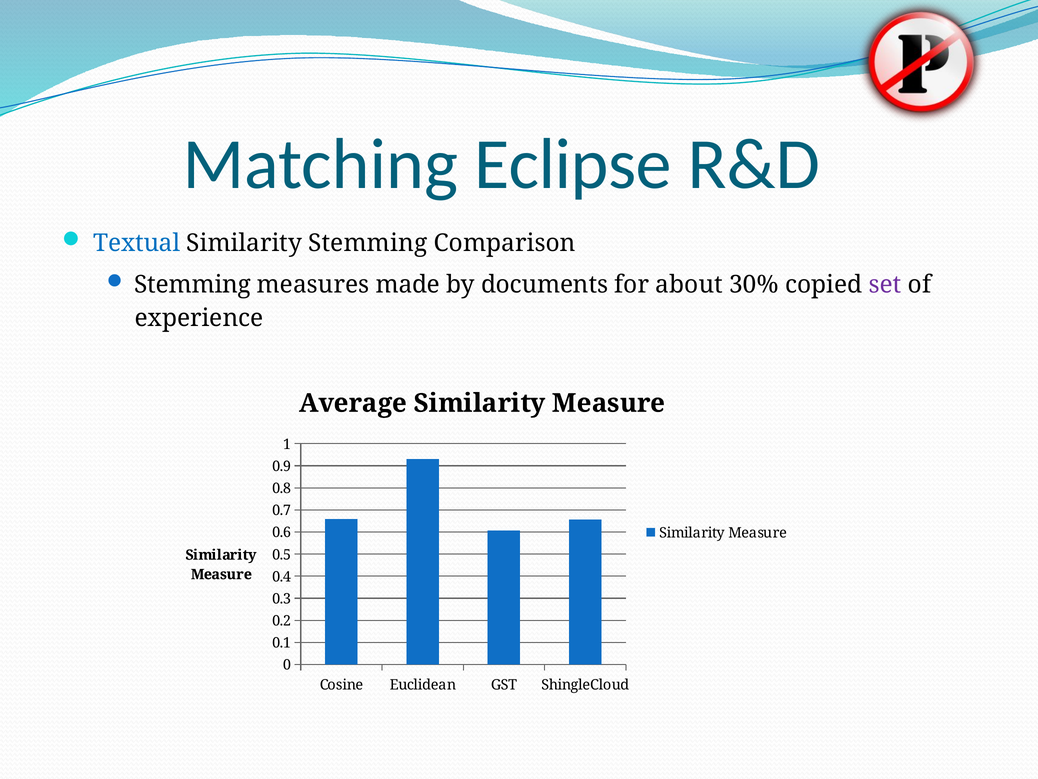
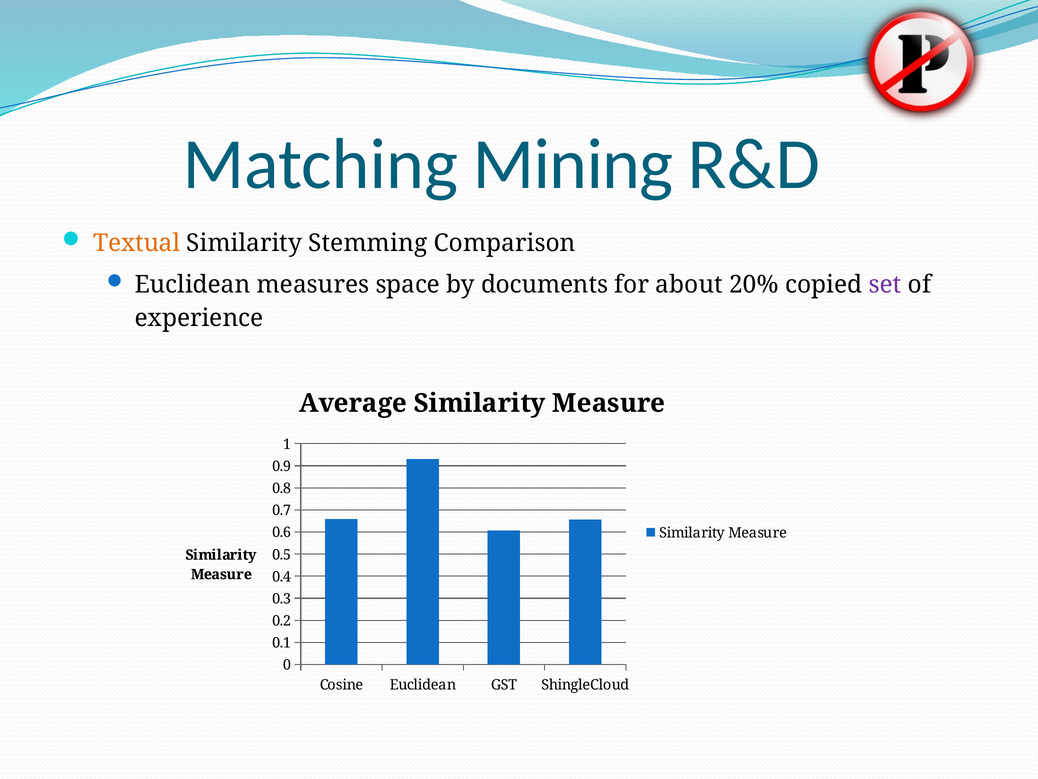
Eclipse: Eclipse -> Mining
Textual colour: blue -> orange
Stemming at (193, 285): Stemming -> Euclidean
made: made -> space
30%: 30% -> 20%
